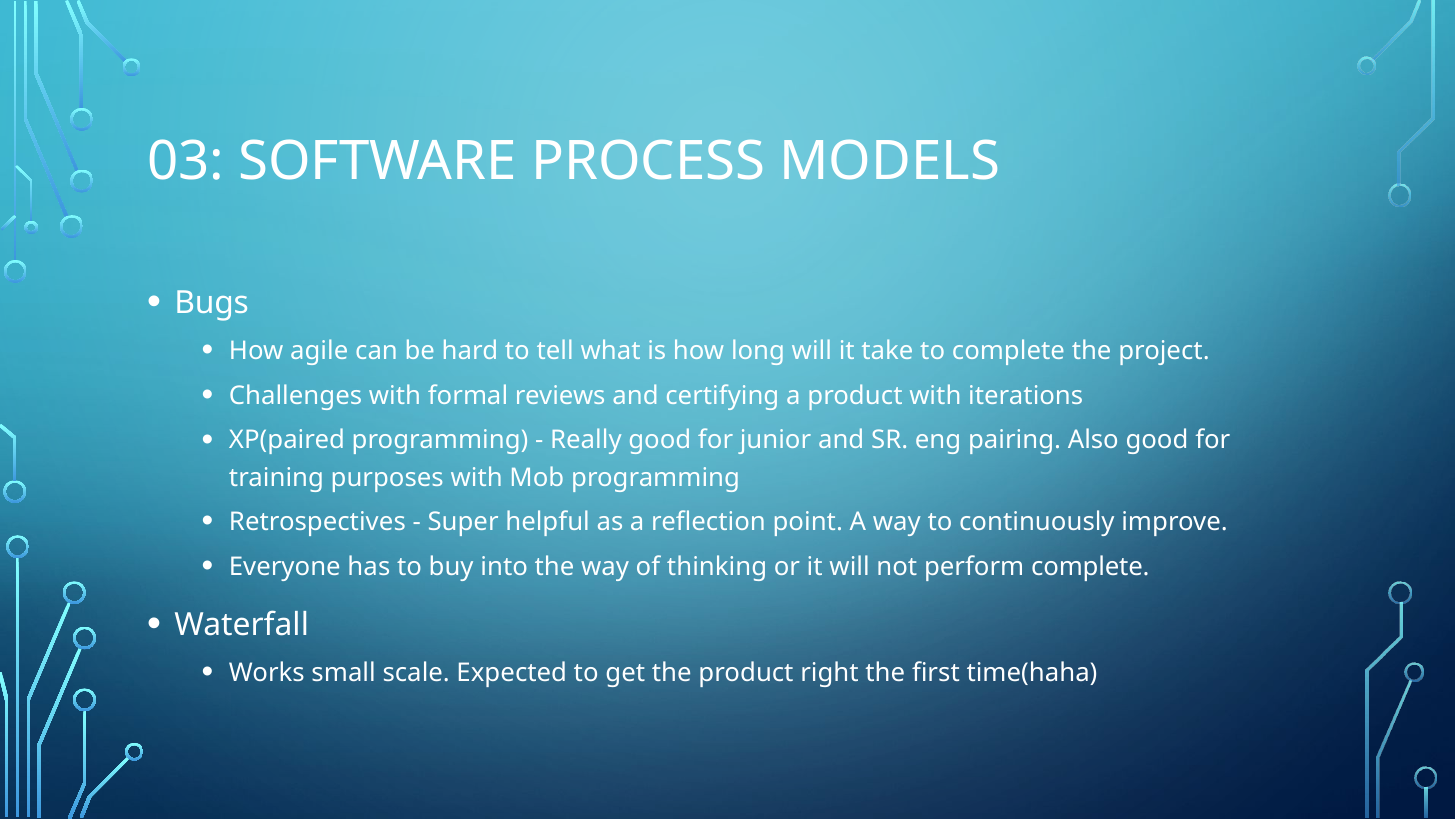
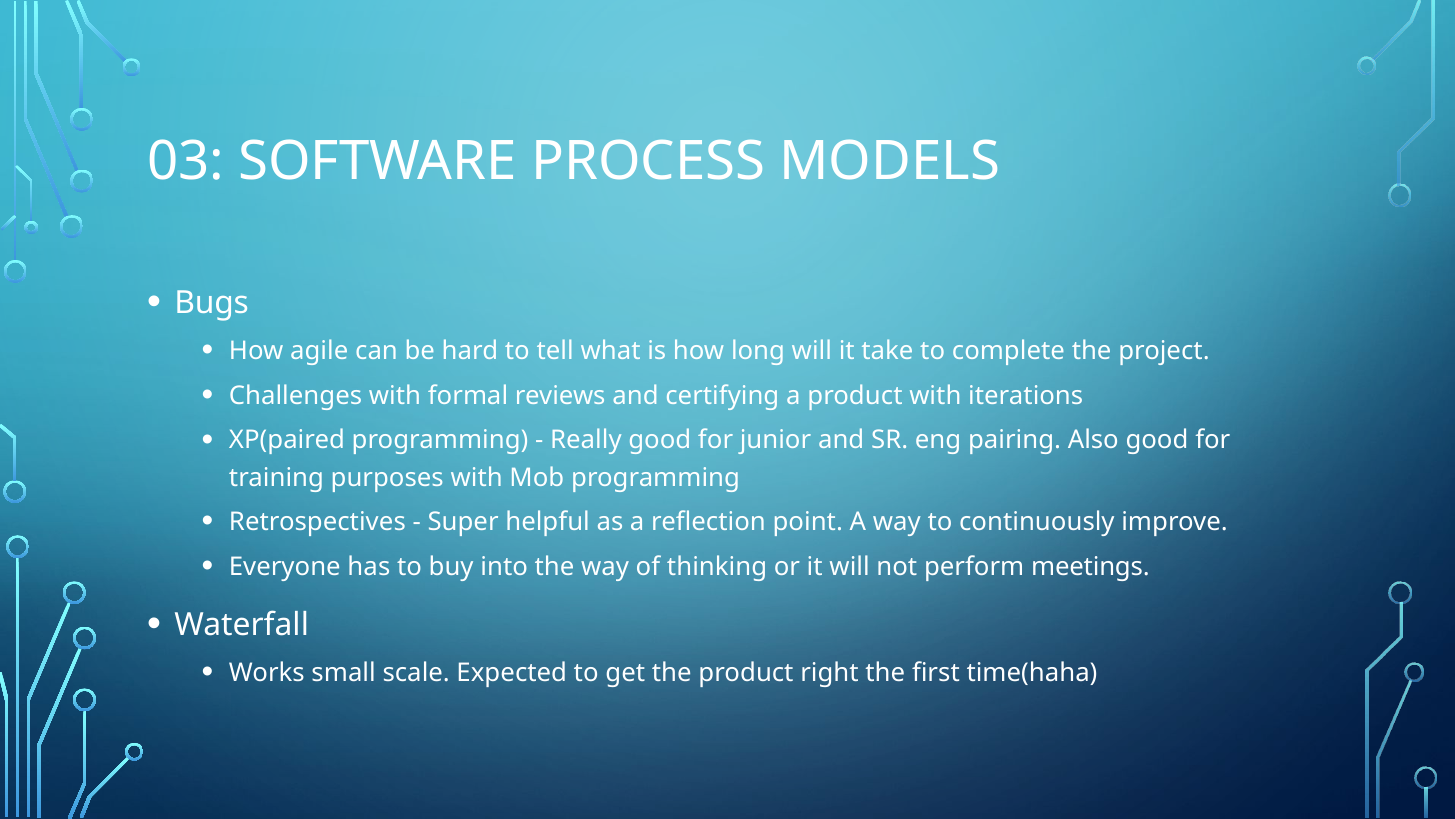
perform complete: complete -> meetings
